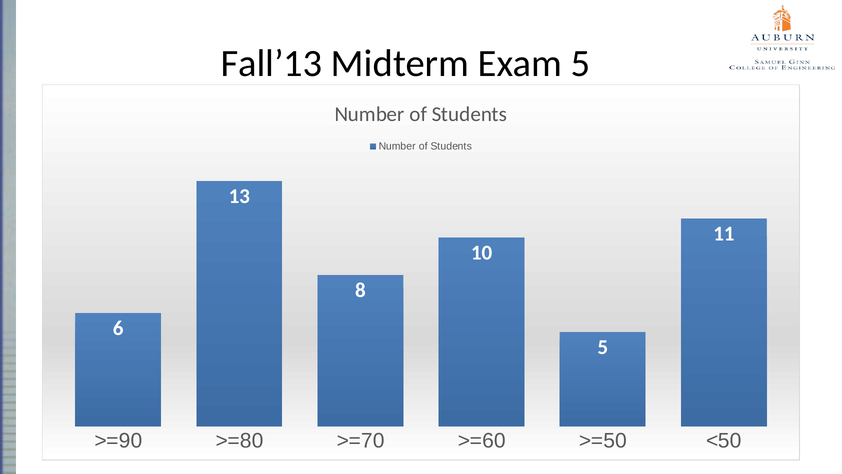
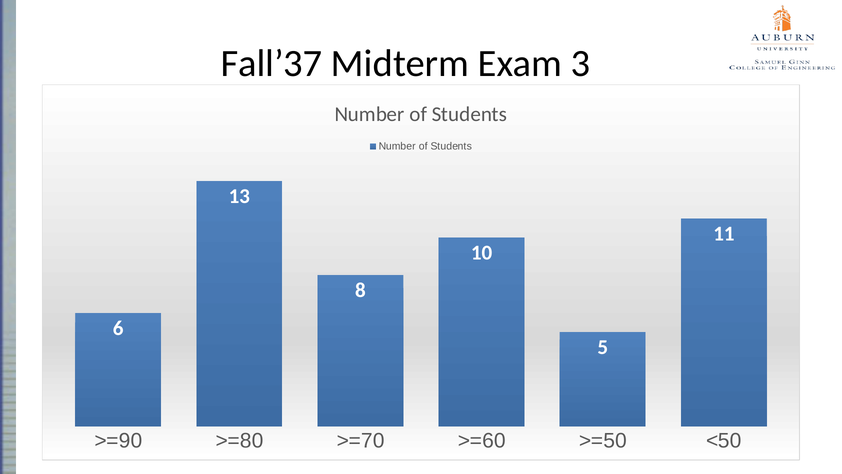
Fall’13: Fall’13 -> Fall’37
Exam 5: 5 -> 3
